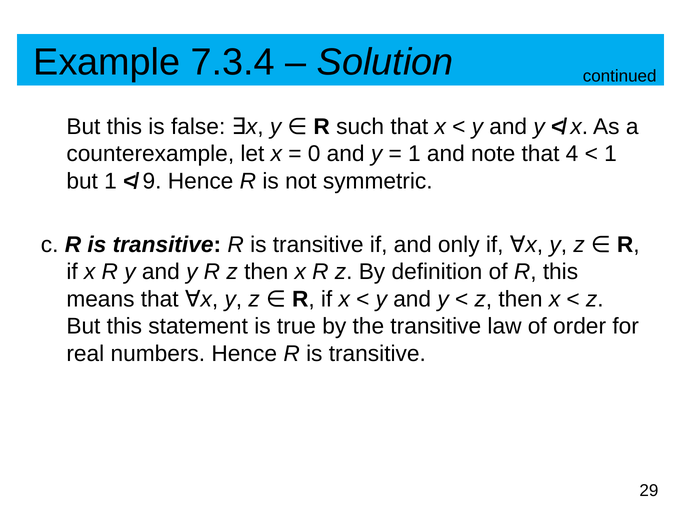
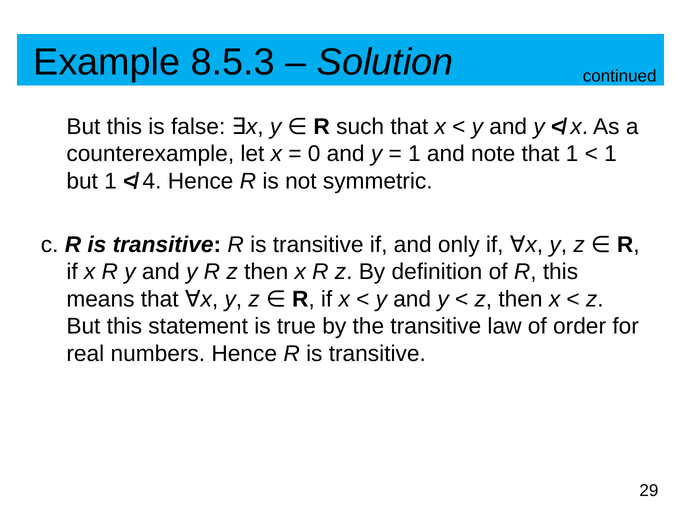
7.3.4: 7.3.4 -> 8.5.3
that 4: 4 -> 1
9: 9 -> 4
